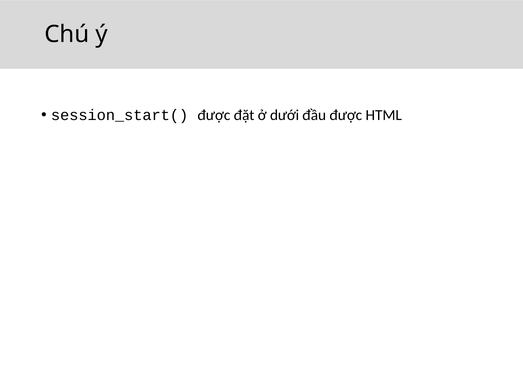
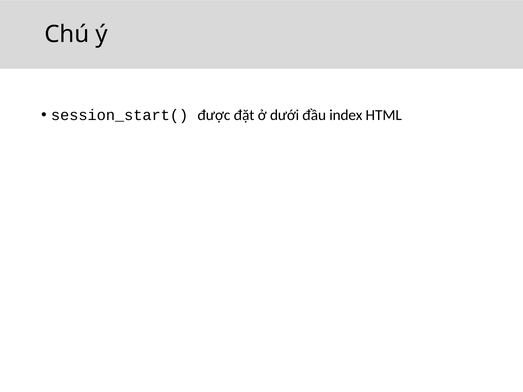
đầu được: được -> index
